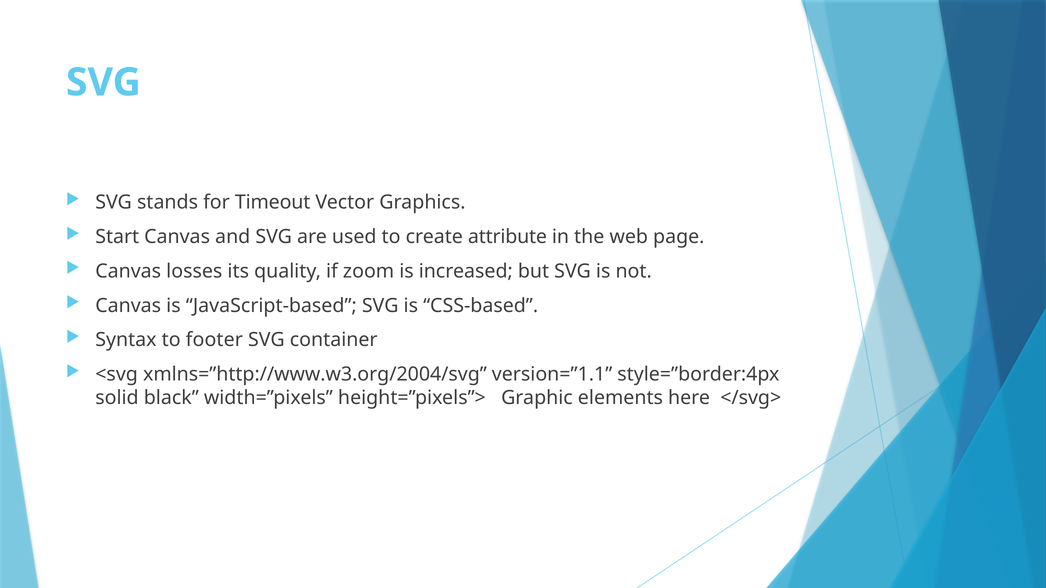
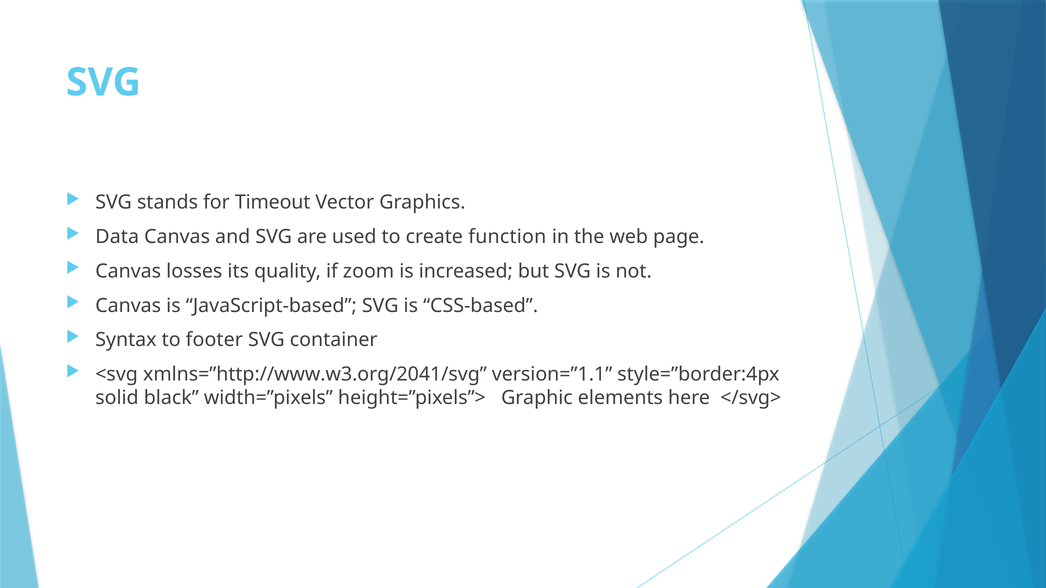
Start: Start -> Data
attribute: attribute -> function
xmlns=”http://www.w3.org/2004/svg: xmlns=”http://www.w3.org/2004/svg -> xmlns=”http://www.w3.org/2041/svg
